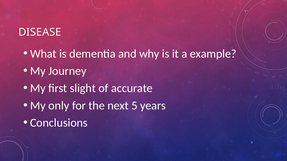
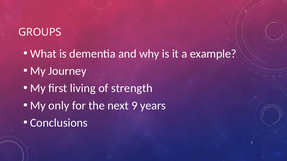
DISEASE: DISEASE -> GROUPS
slight: slight -> living
accurate: accurate -> strength
5: 5 -> 9
